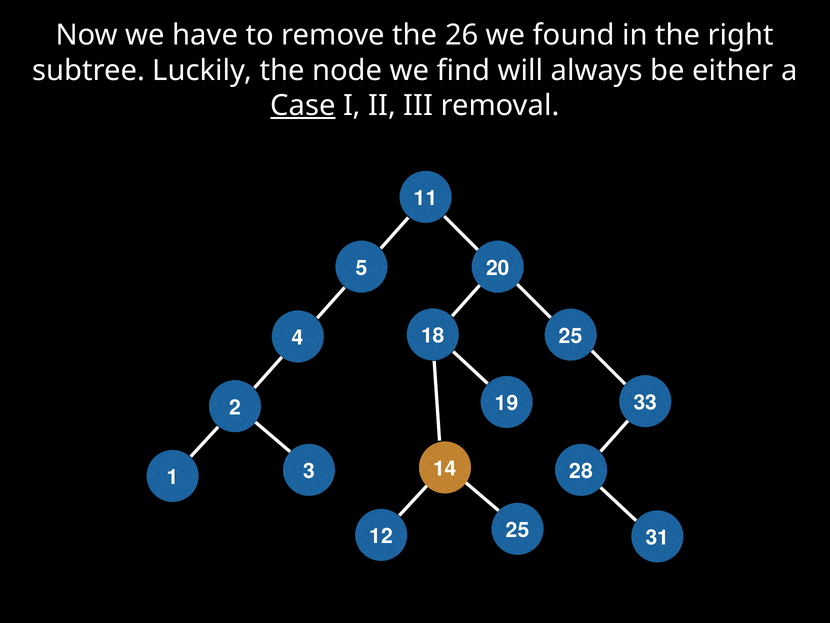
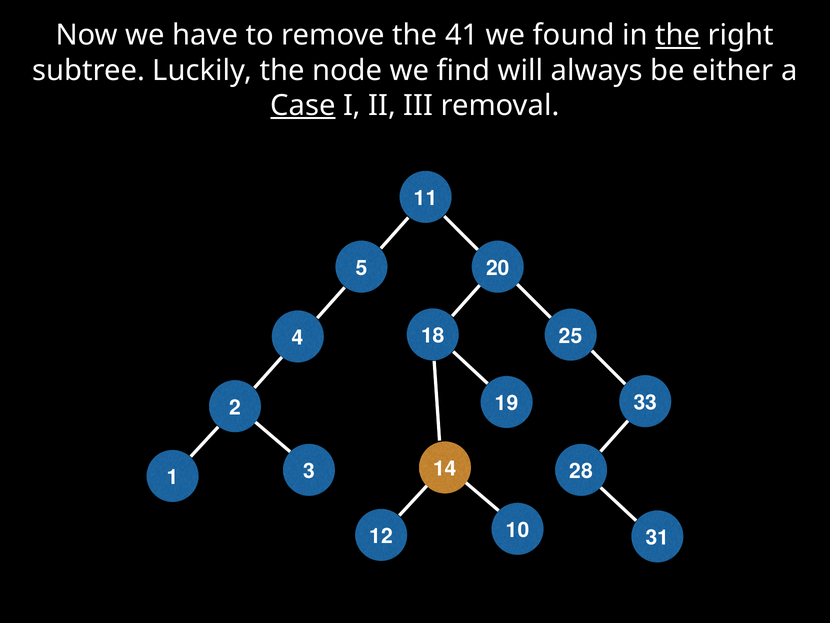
26: 26 -> 41
the at (678, 35) underline: none -> present
25 at (518, 530): 25 -> 10
